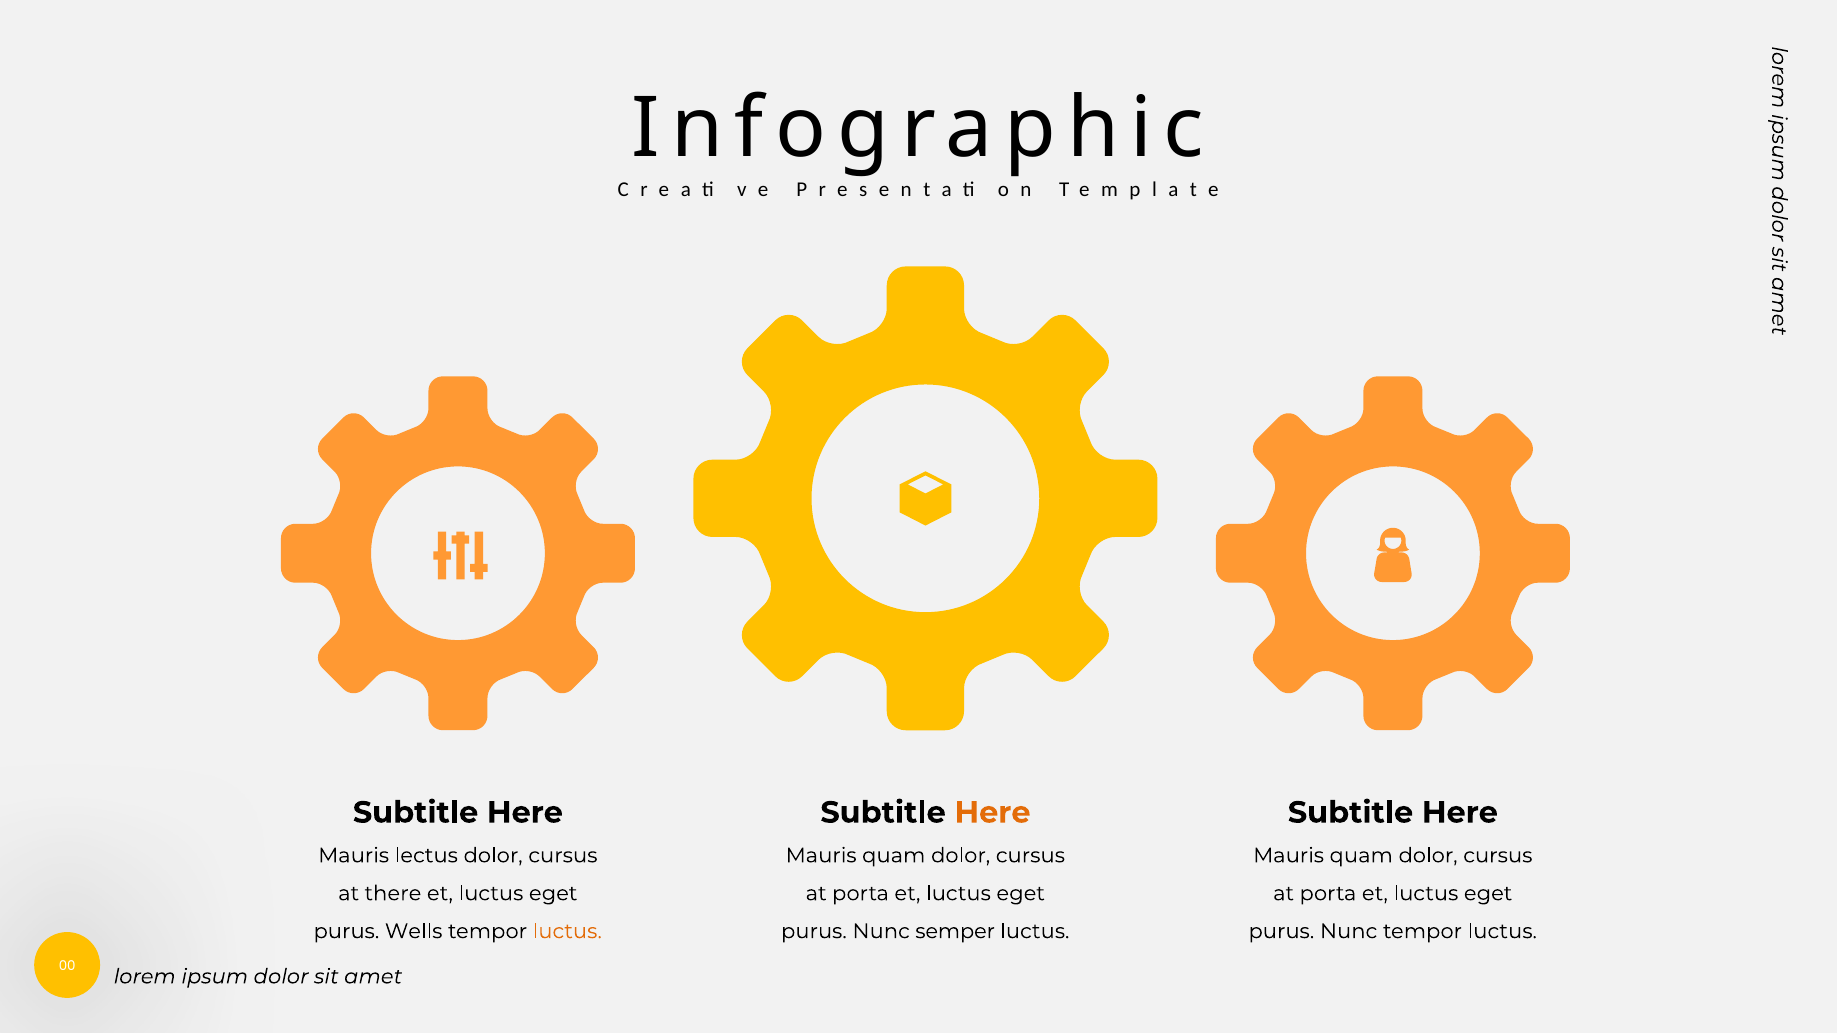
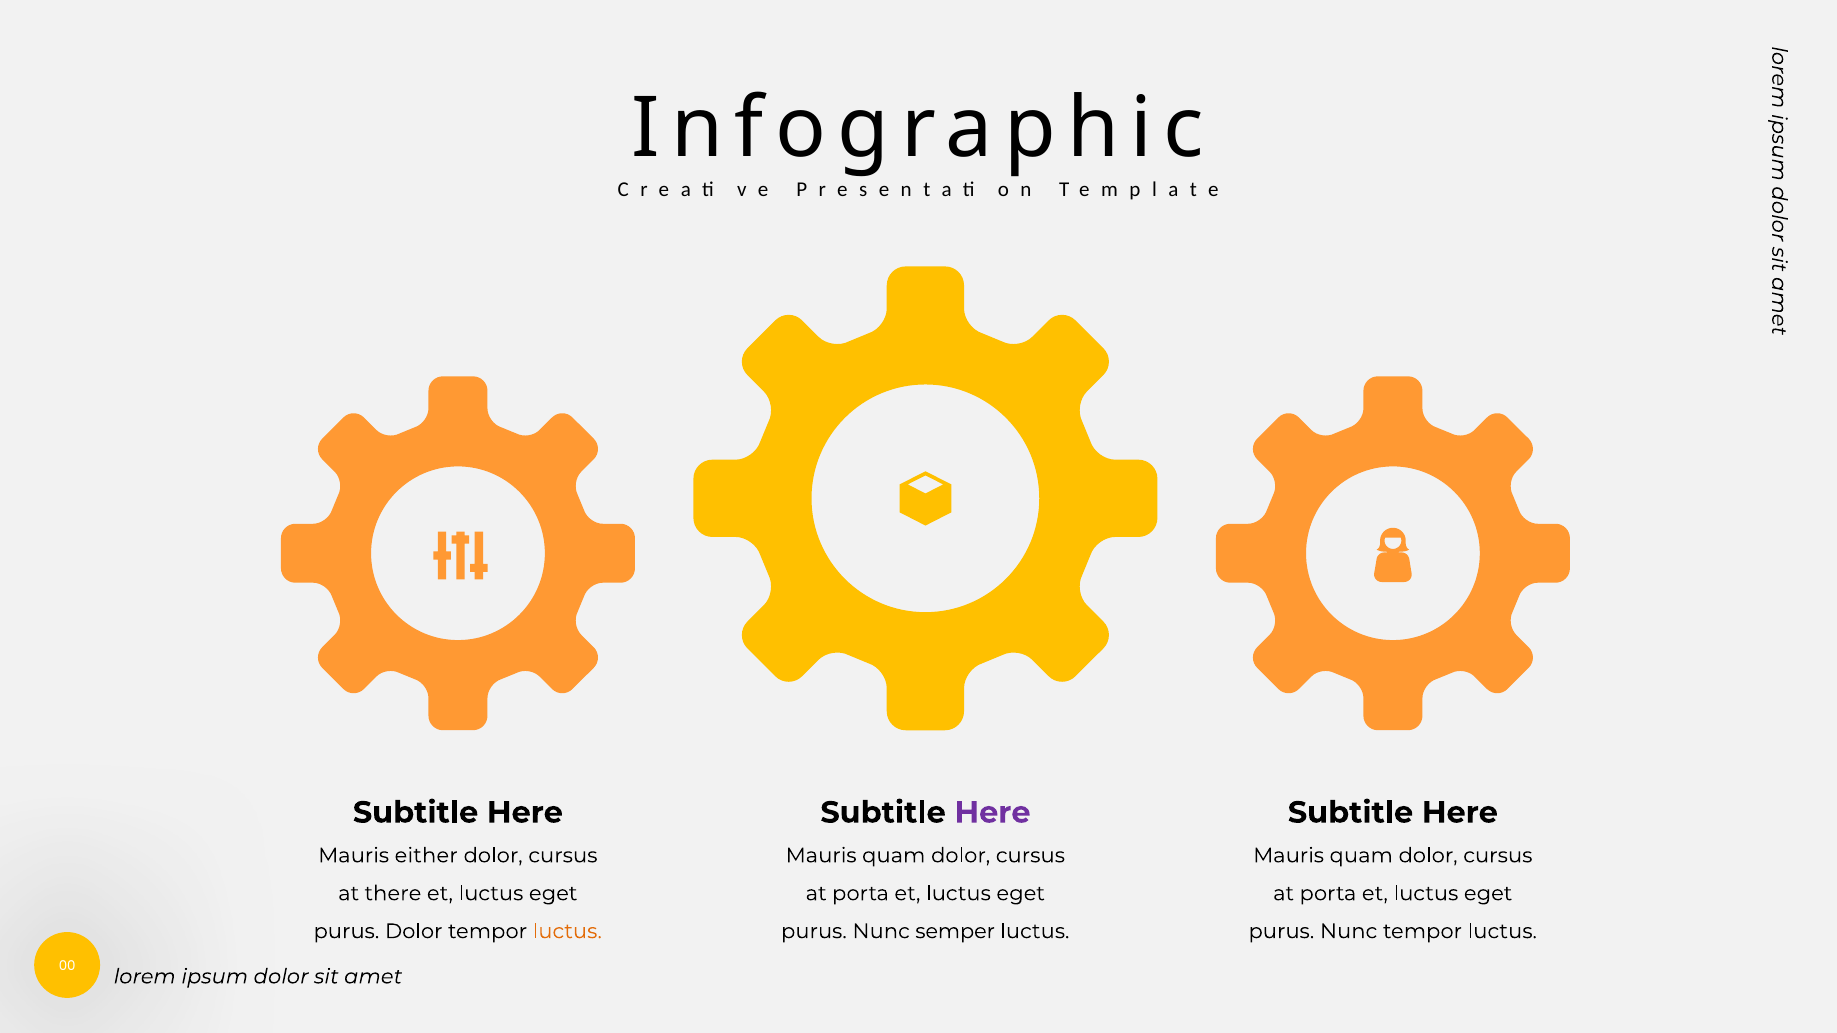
Here at (993, 813) colour: orange -> purple
lectus: lectus -> either
purus Wells: Wells -> Dolor
